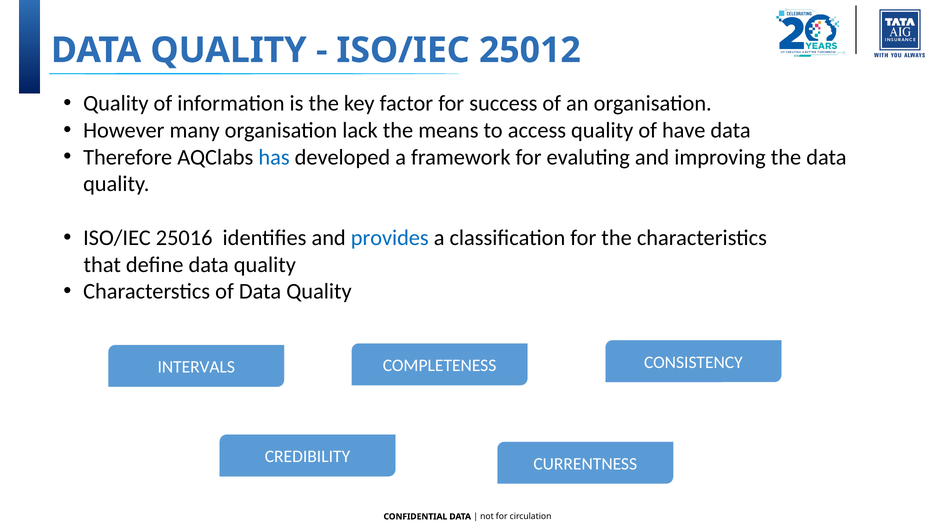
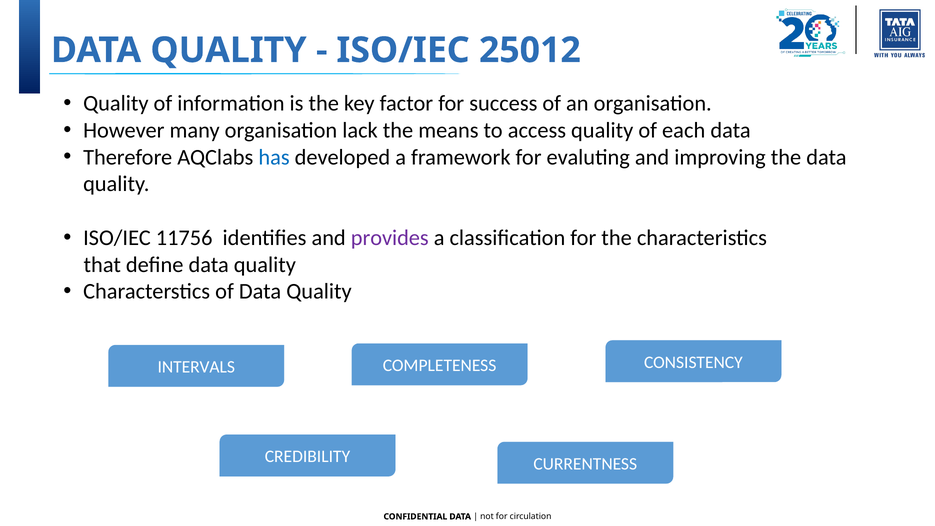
have: have -> each
25016: 25016 -> 11756
provides colour: blue -> purple
